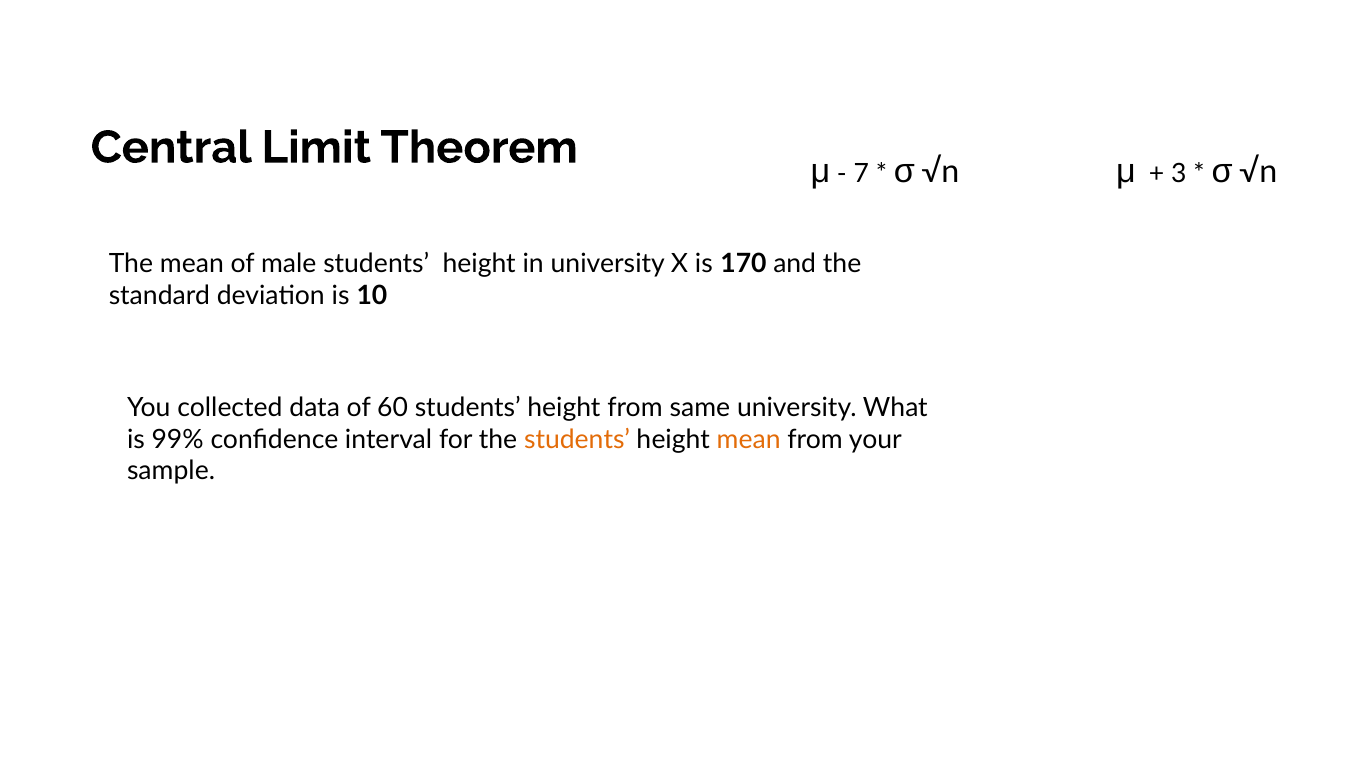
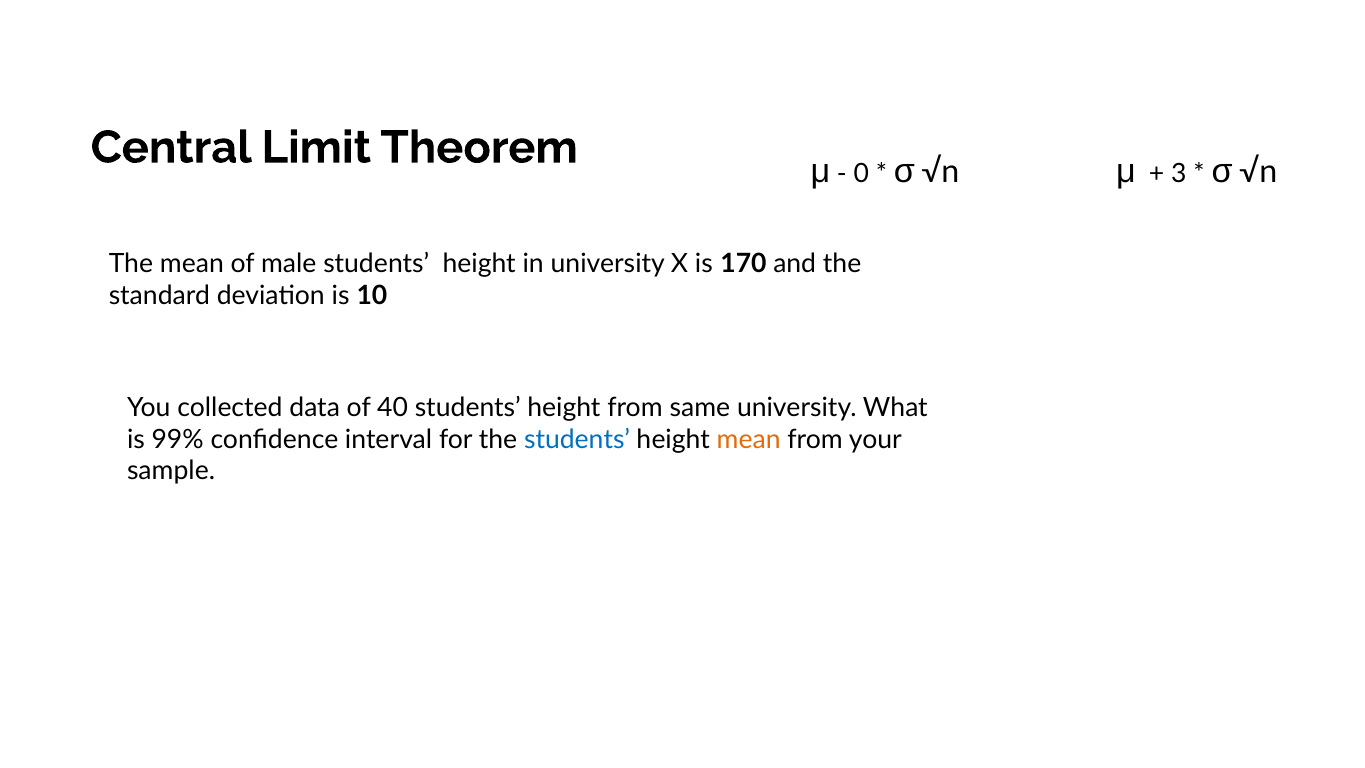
7: 7 -> 0
60: 60 -> 40
students at (577, 439) colour: orange -> blue
